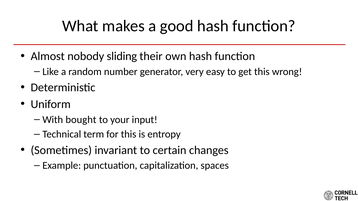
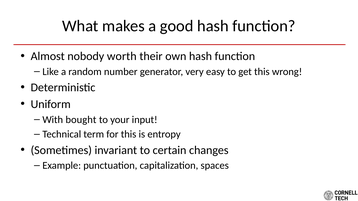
sliding: sliding -> worth
